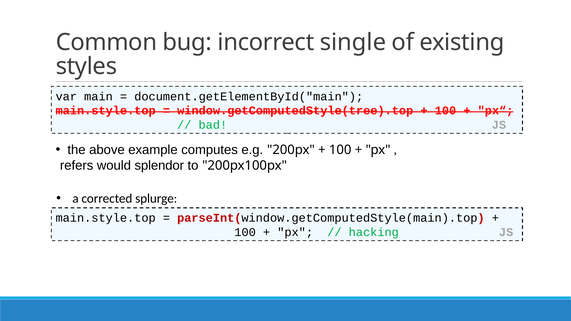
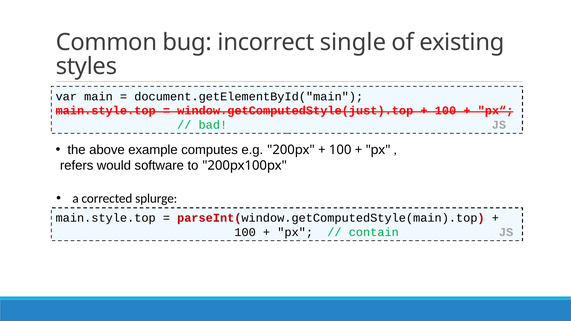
window.getComputedStyle(tree).top: window.getComputedStyle(tree).top -> window.getComputedStyle(just).top
splendor: splendor -> software
hacking: hacking -> contain
